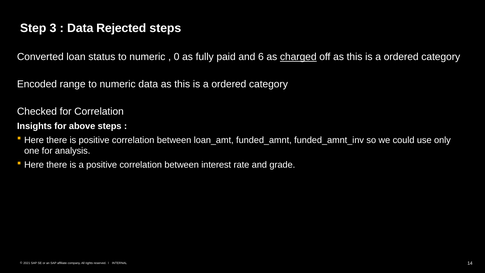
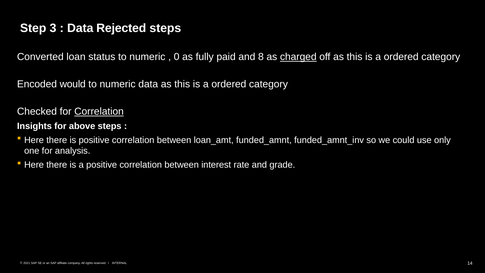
6: 6 -> 8
range: range -> would
Correlation at (99, 111) underline: none -> present
